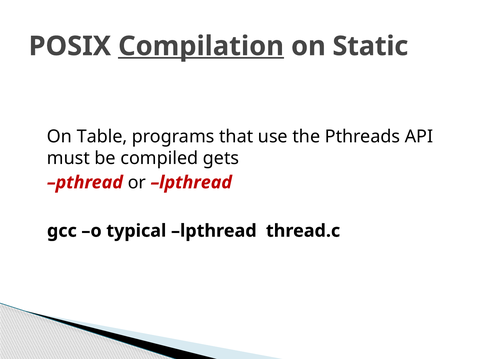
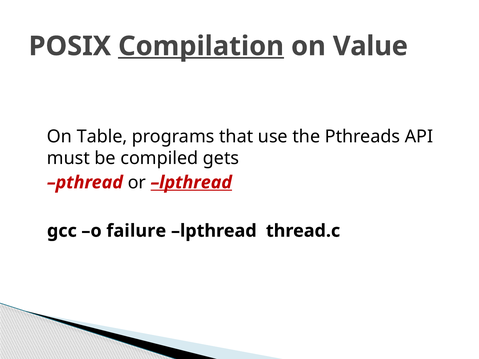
Static: Static -> Value
lpthread at (191, 183) underline: none -> present
typical: typical -> failure
